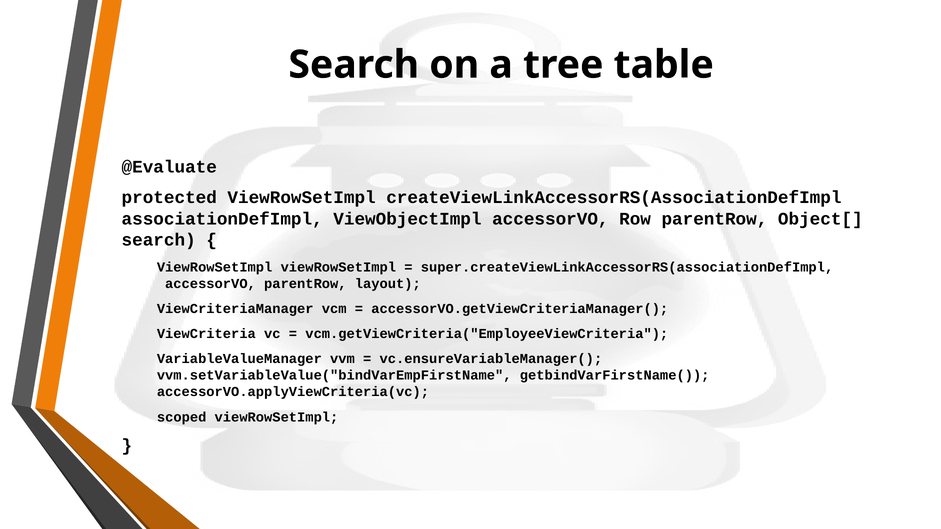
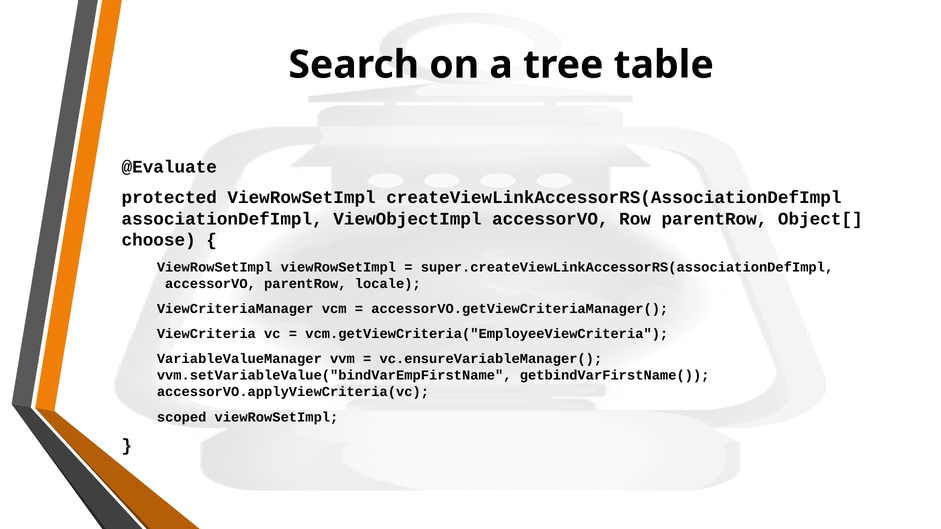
search at (159, 240): search -> choose
layout: layout -> locale
